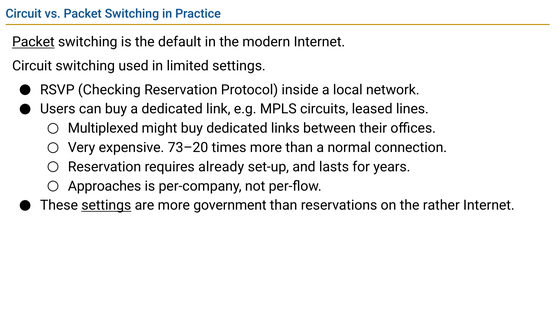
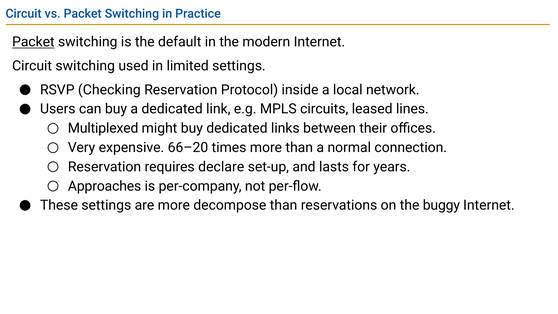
73–20: 73–20 -> 66–20
already: already -> declare
settings at (106, 205) underline: present -> none
government: government -> decompose
rather: rather -> buggy
